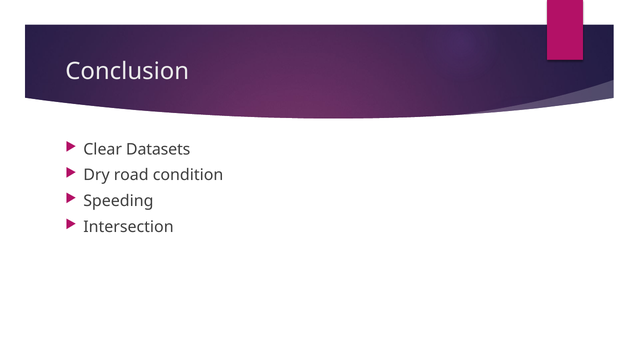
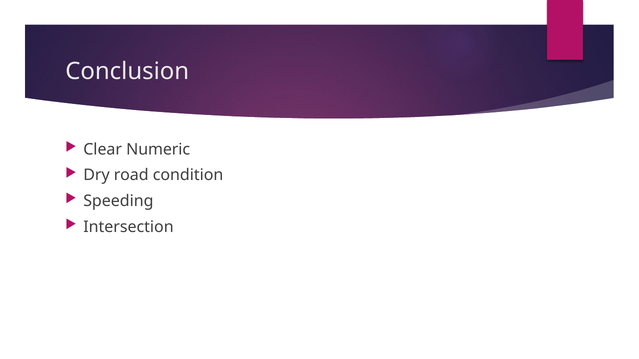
Datasets: Datasets -> Numeric
